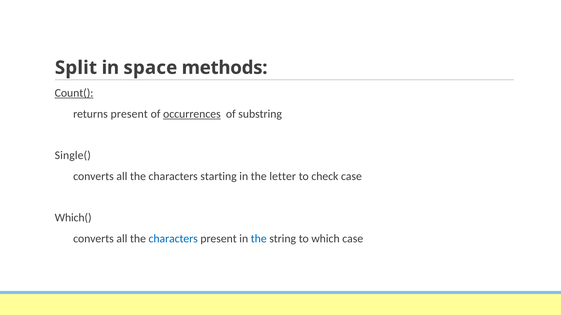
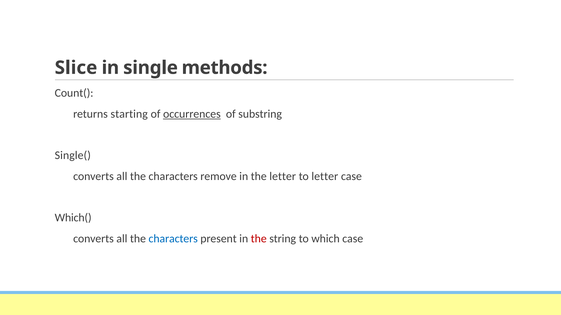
Split: Split -> Slice
space: space -> single
Count( underline: present -> none
returns present: present -> starting
starting: starting -> remove
to check: check -> letter
the at (259, 239) colour: blue -> red
